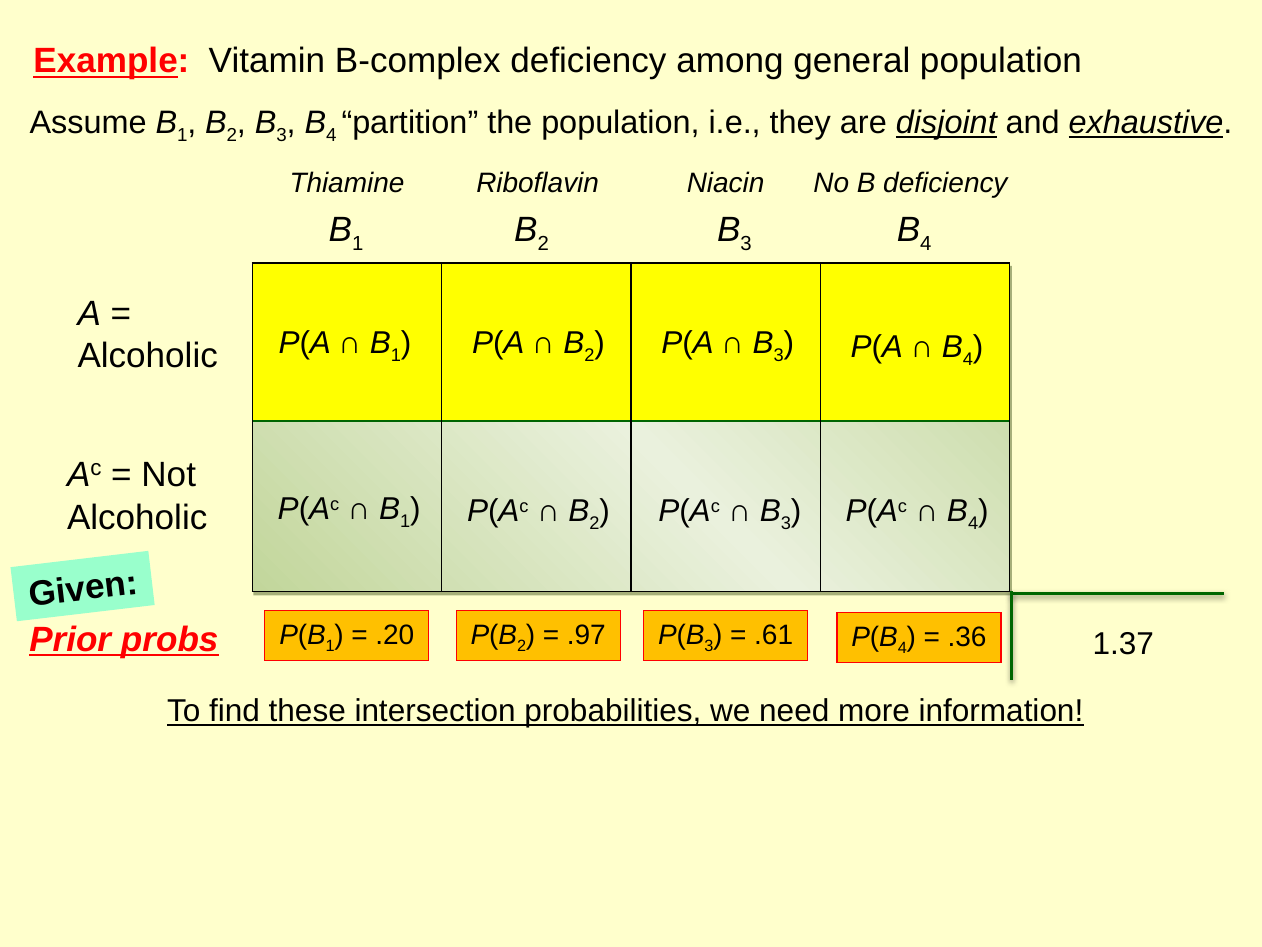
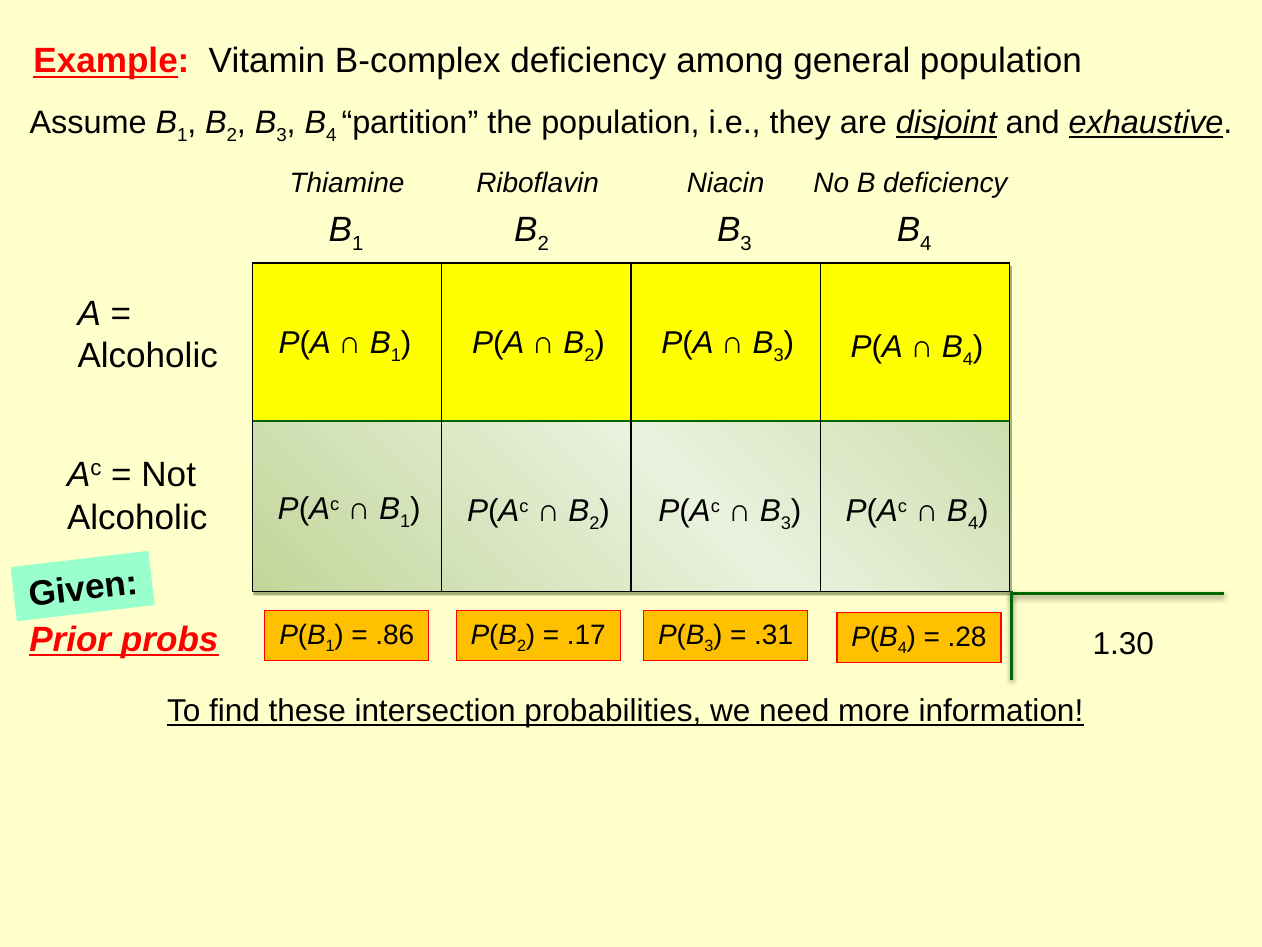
.20: .20 -> .86
.97: .97 -> .17
.61: .61 -> .31
.36: .36 -> .28
1.37: 1.37 -> 1.30
